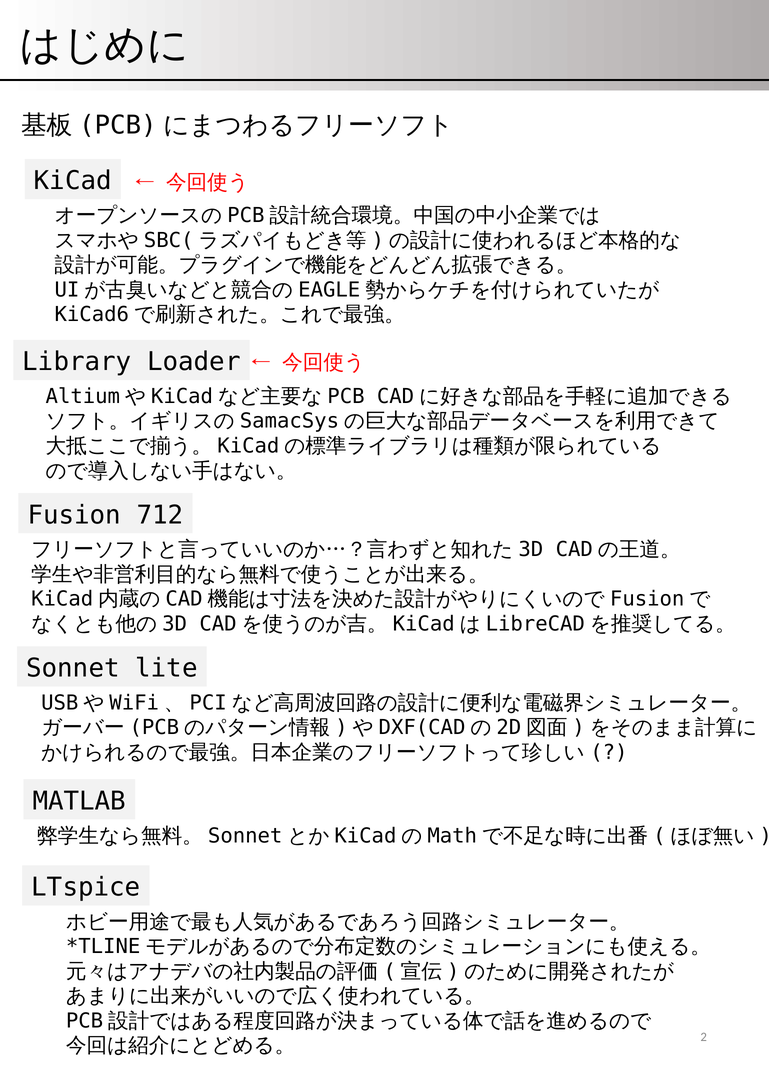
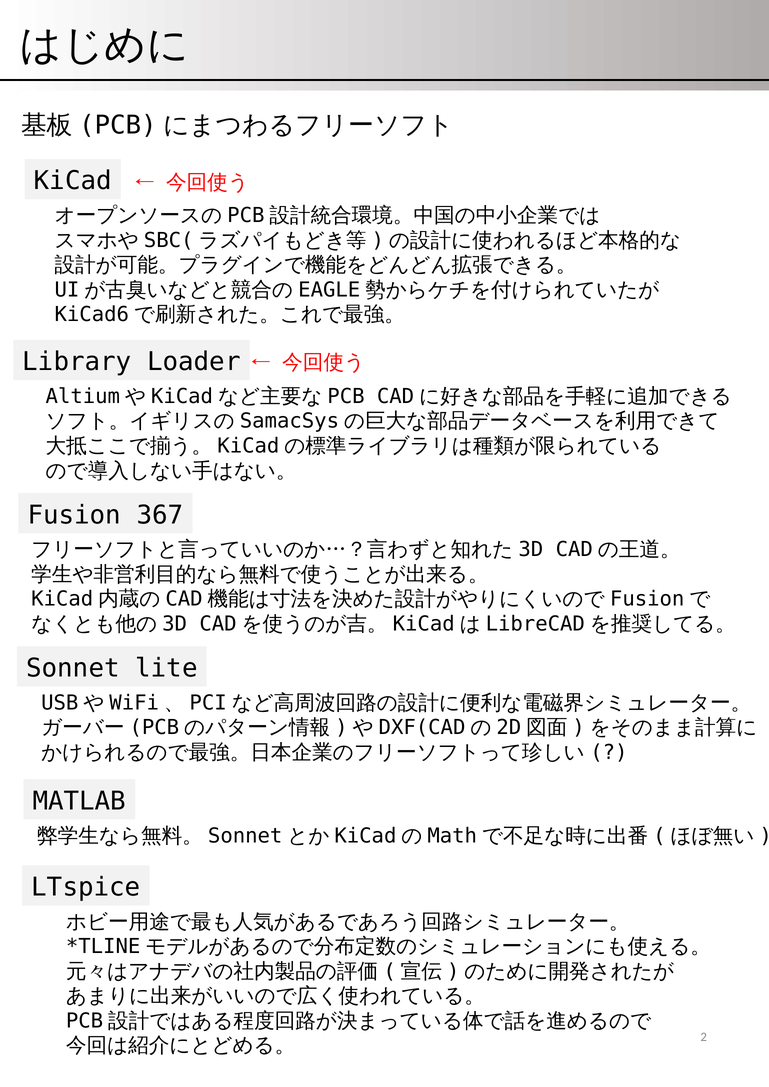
712: 712 -> 367
